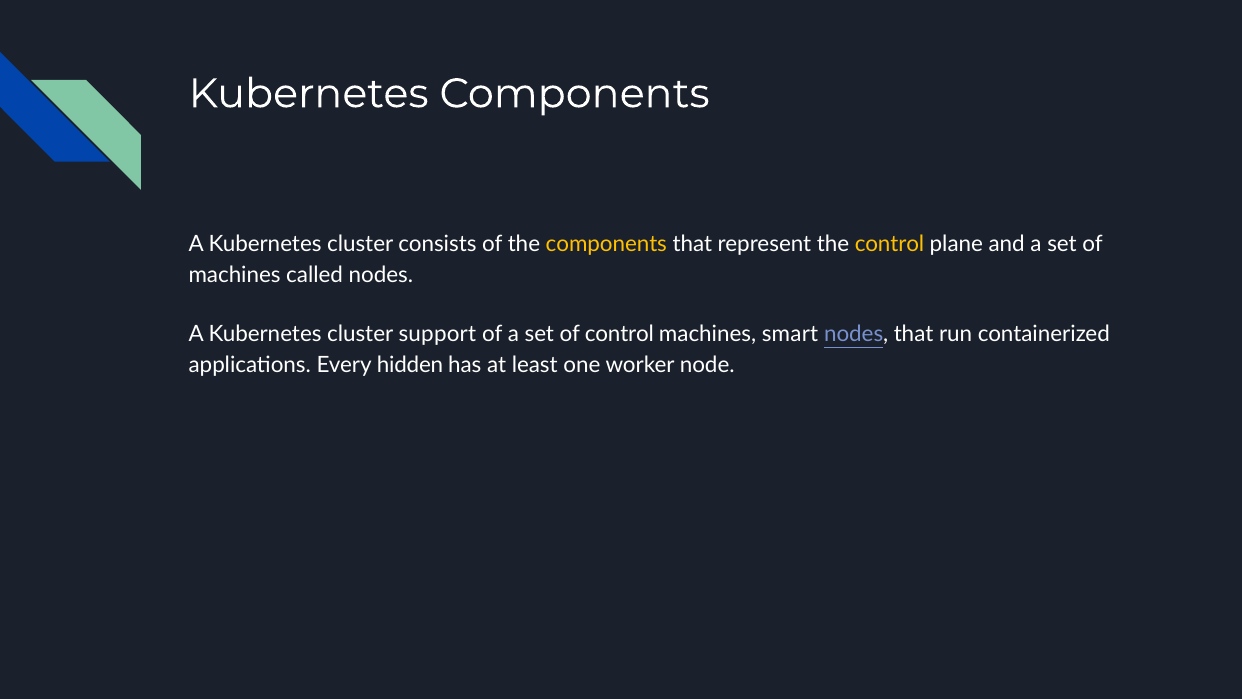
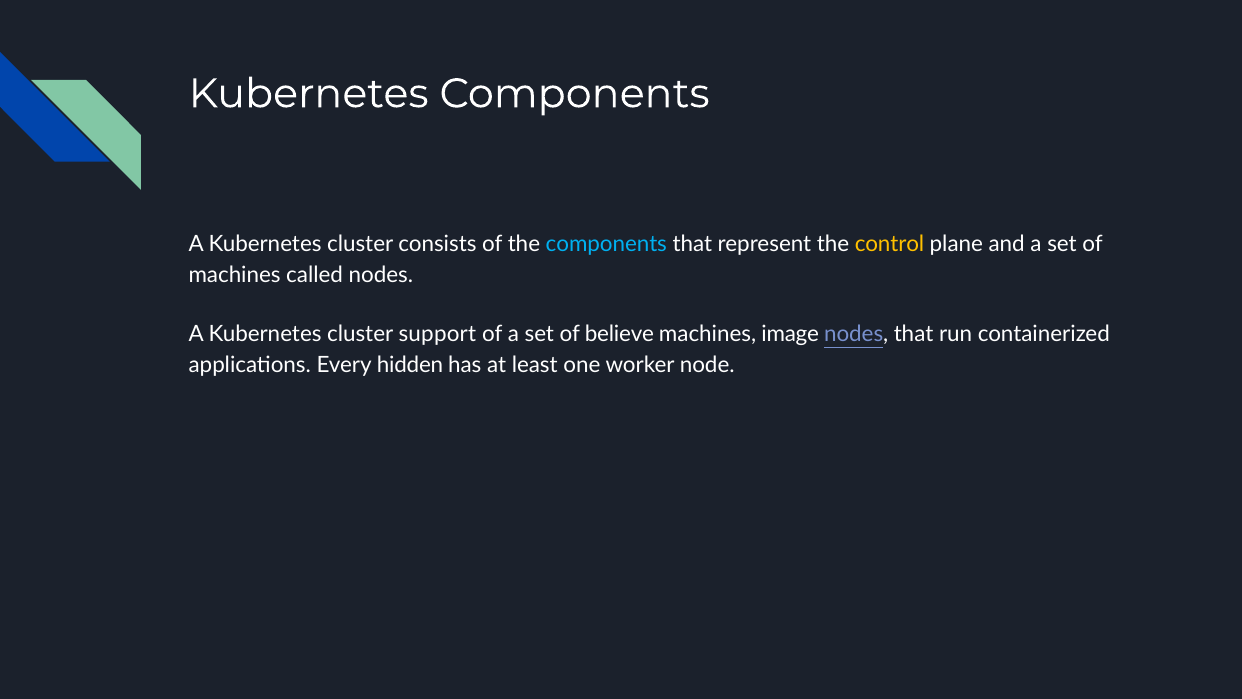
components at (606, 244) colour: yellow -> light blue
of control: control -> believe
smart: smart -> image
